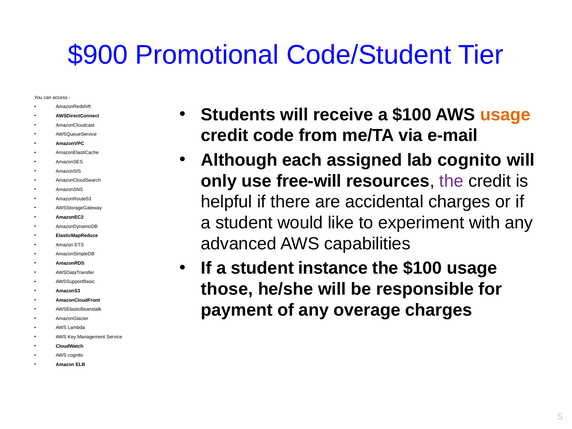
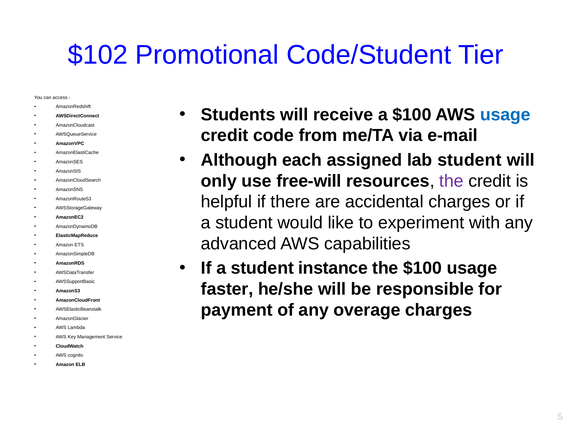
$900: $900 -> $102
usage at (505, 115) colour: orange -> blue
lab cognito: cognito -> student
those: those -> faster
